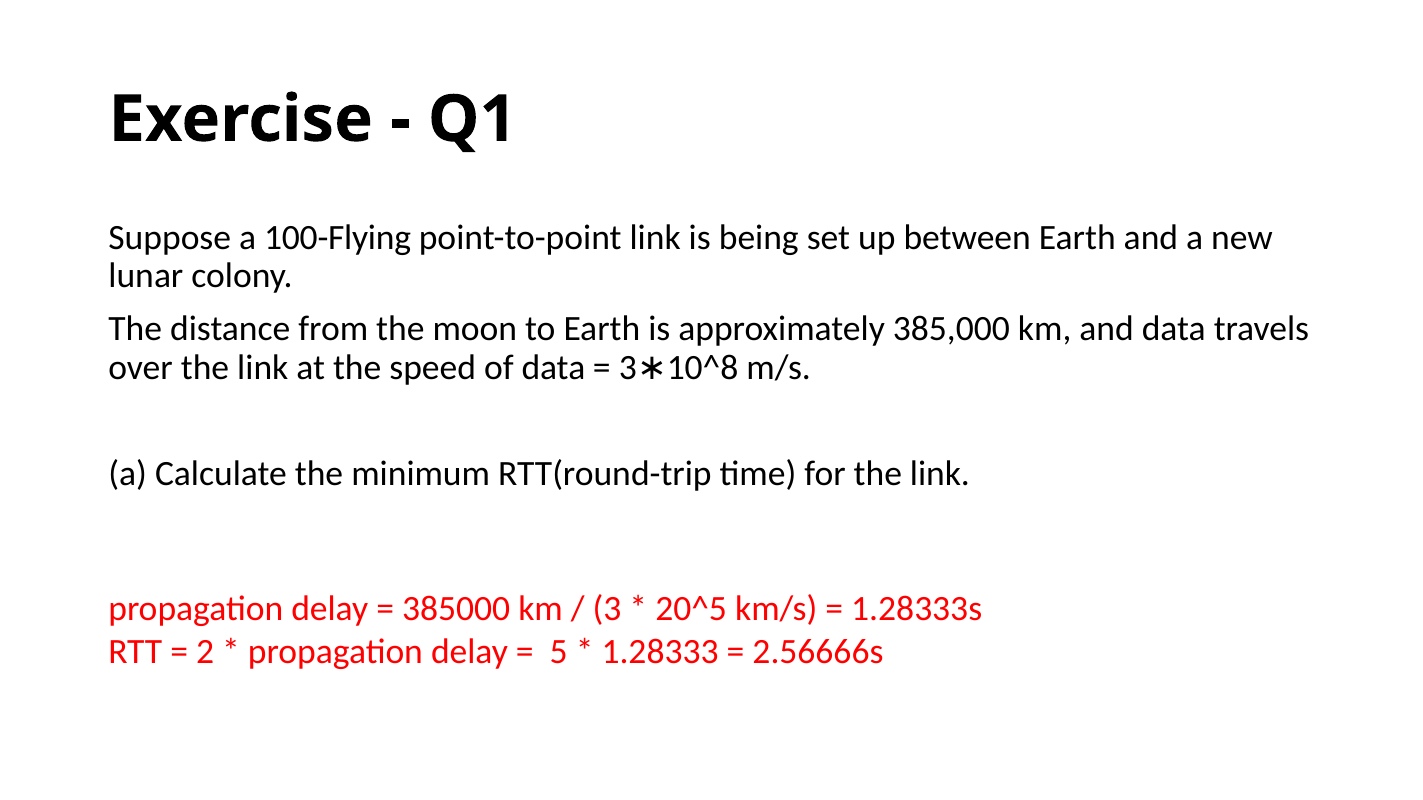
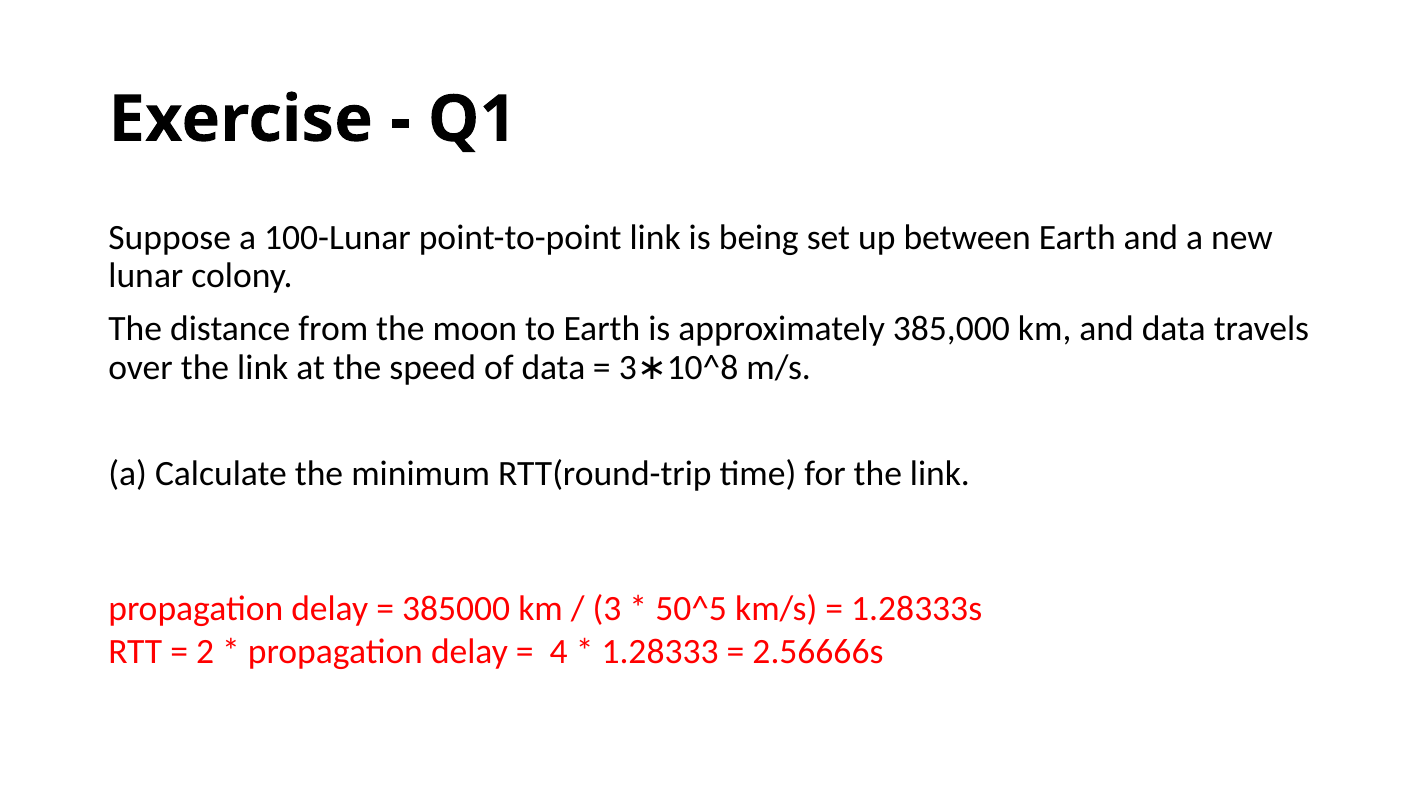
100-Flying: 100-Flying -> 100-Lunar
20^5: 20^5 -> 50^5
5: 5 -> 4
